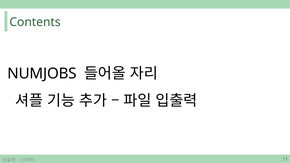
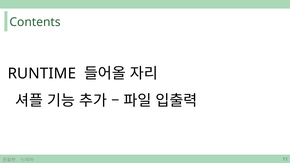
NUMJOBS: NUMJOBS -> RUNTIME
